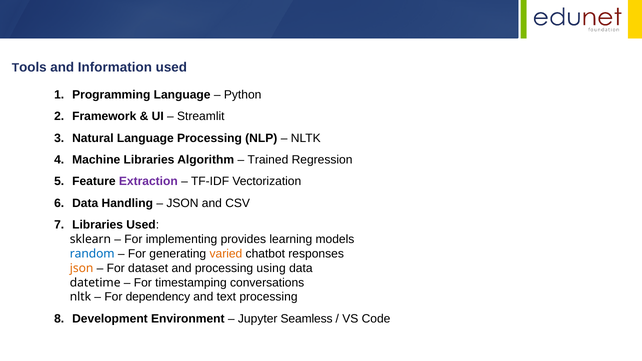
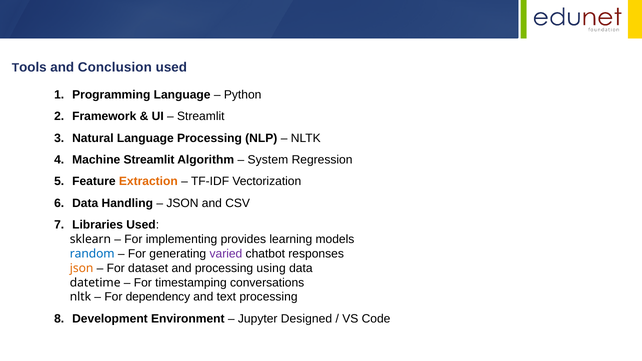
Information: Information -> Conclusion
Machine Libraries: Libraries -> Streamlit
Trained: Trained -> System
Extraction colour: purple -> orange
varied colour: orange -> purple
Seamless: Seamless -> Designed
